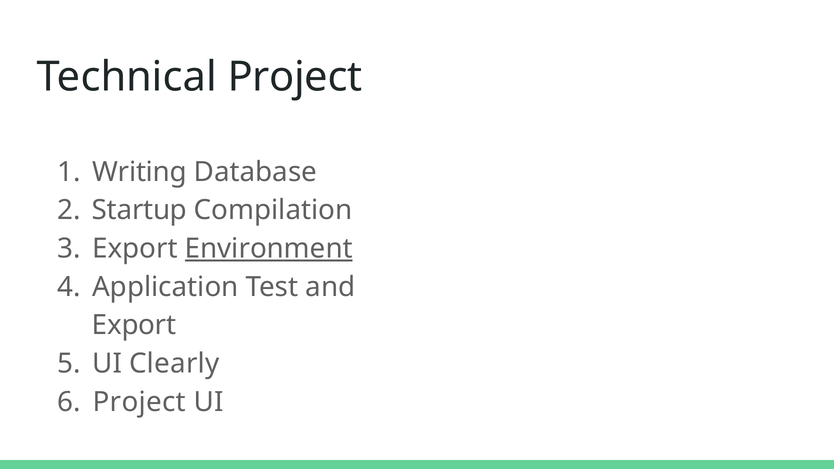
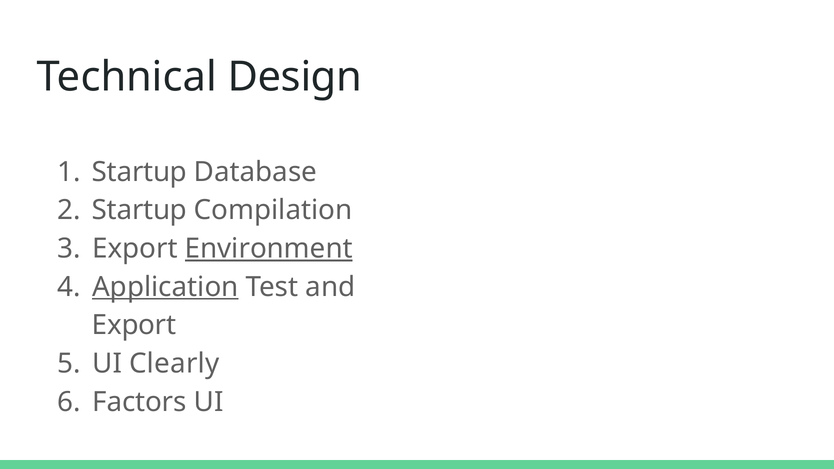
Technical Project: Project -> Design
Writing at (139, 172): Writing -> Startup
Application underline: none -> present
Project at (139, 402): Project -> Factors
